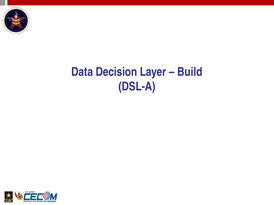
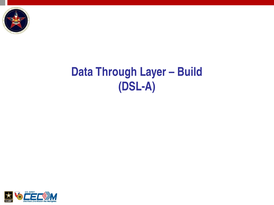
Decision: Decision -> Through
